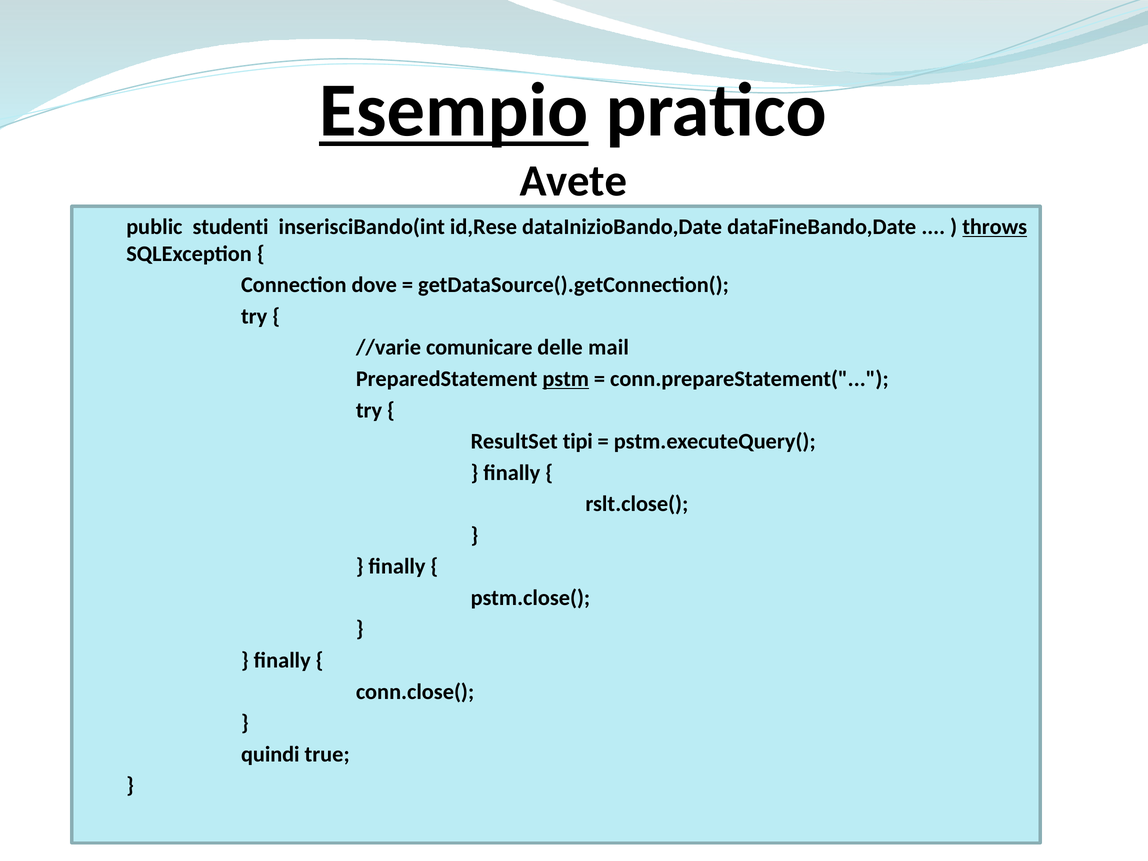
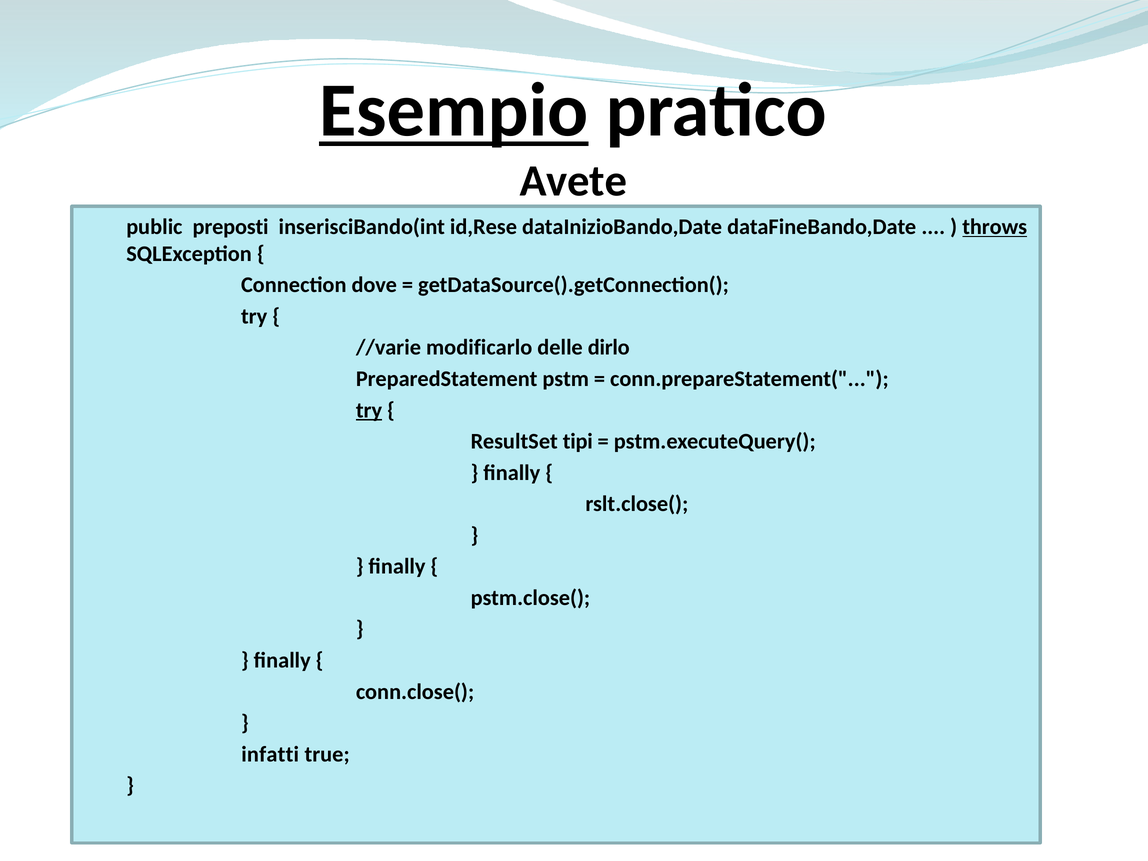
studenti: studenti -> preposti
comunicare: comunicare -> modificarlo
mail: mail -> dirlo
pstm underline: present -> none
try at (369, 410) underline: none -> present
quindi: quindi -> infatti
